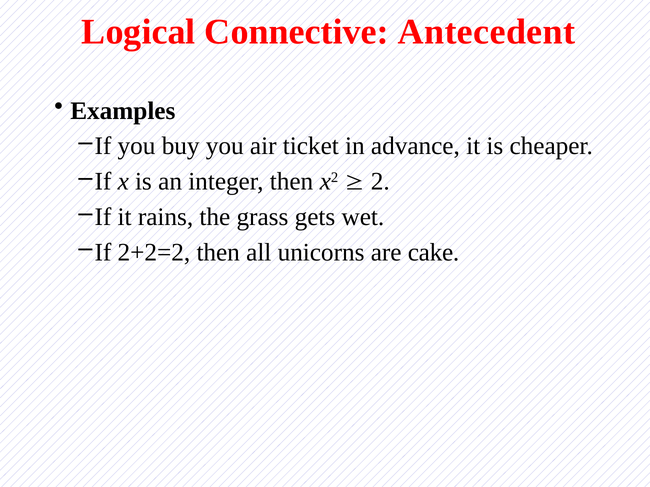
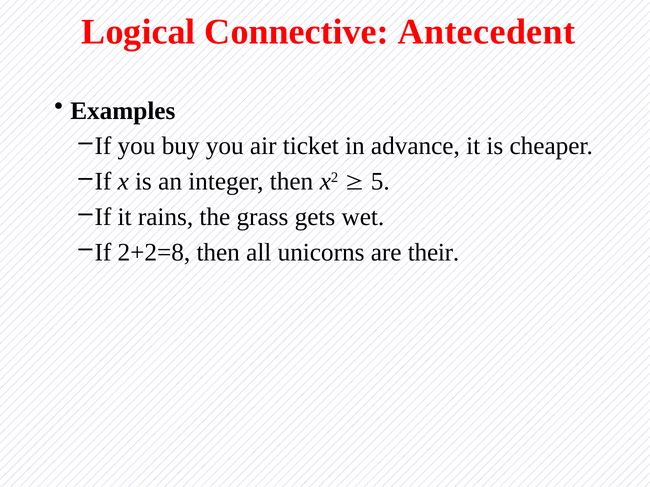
2: 2 -> 5
2+2=2: 2+2=2 -> 2+2=8
cake: cake -> their
